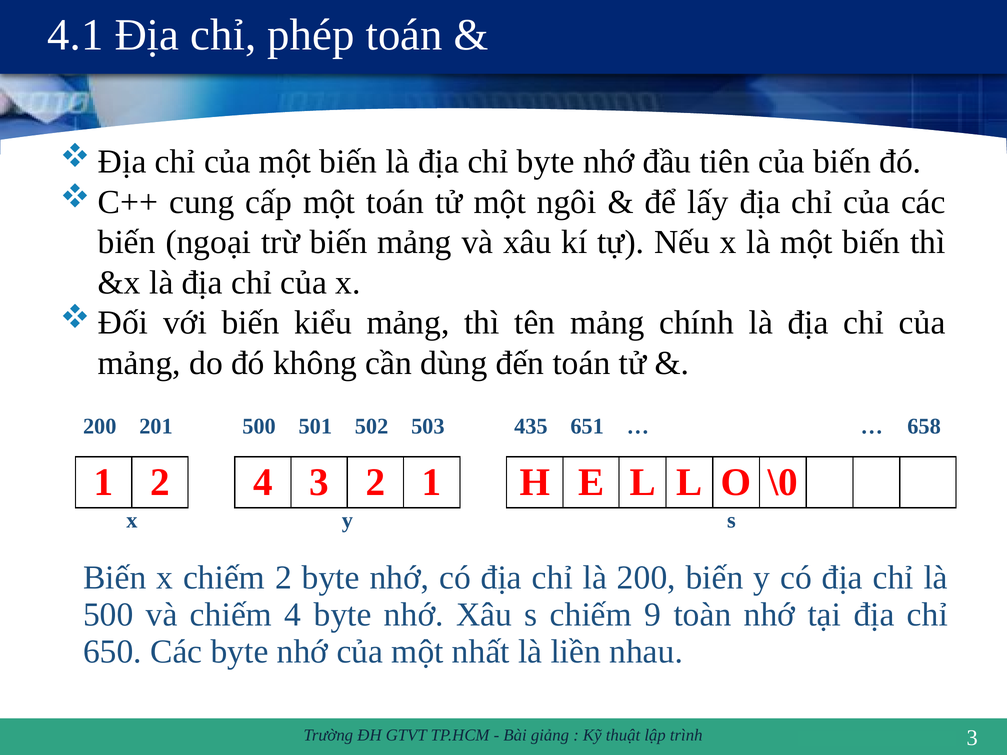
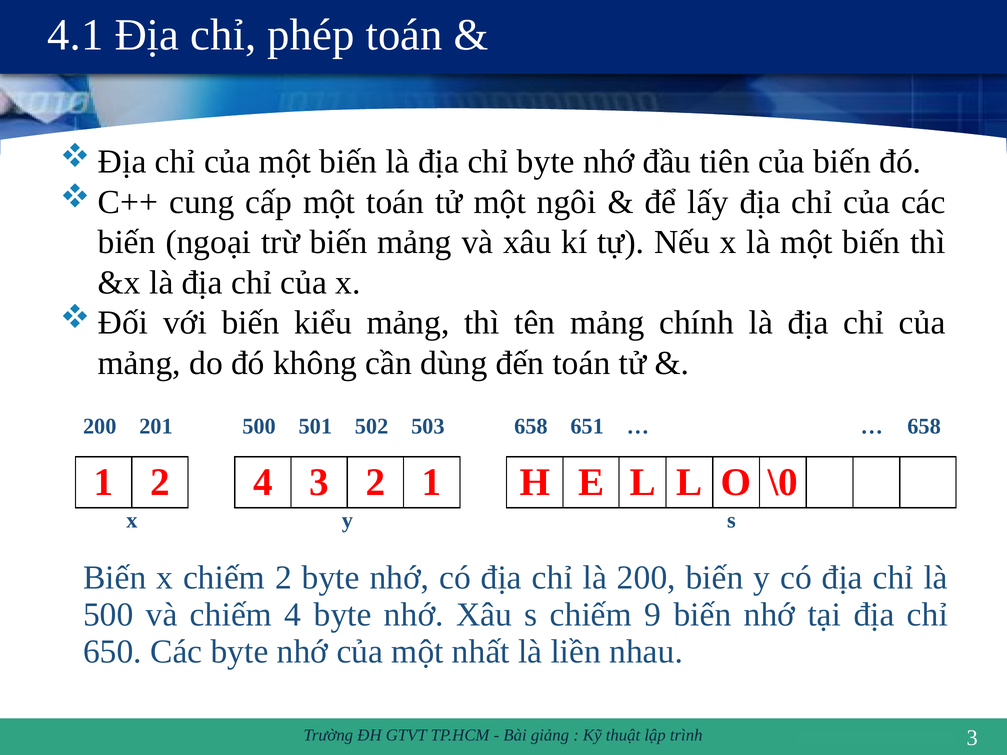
503 435: 435 -> 658
9 toàn: toàn -> biến
